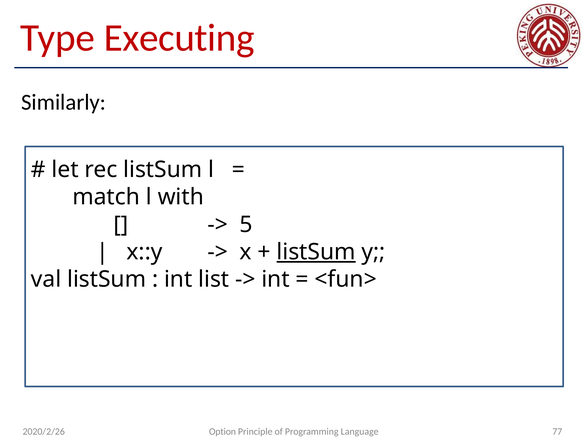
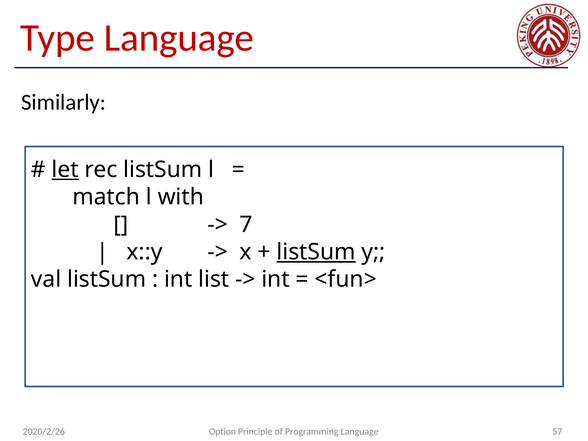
Type Executing: Executing -> Language
let underline: none -> present
5: 5 -> 7
77: 77 -> 57
